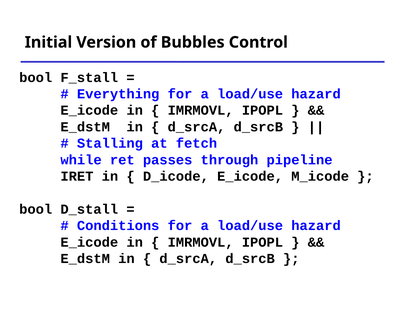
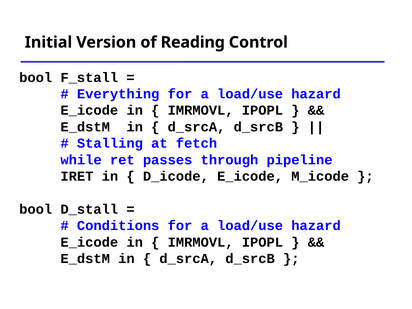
Bubbles: Bubbles -> Reading
